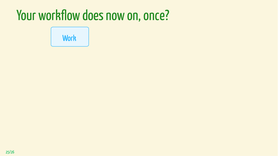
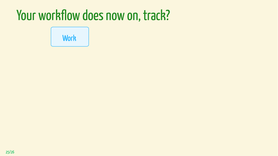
once: once -> track
